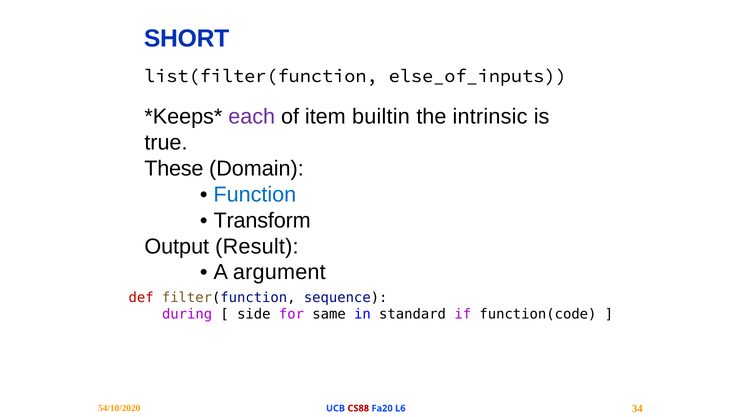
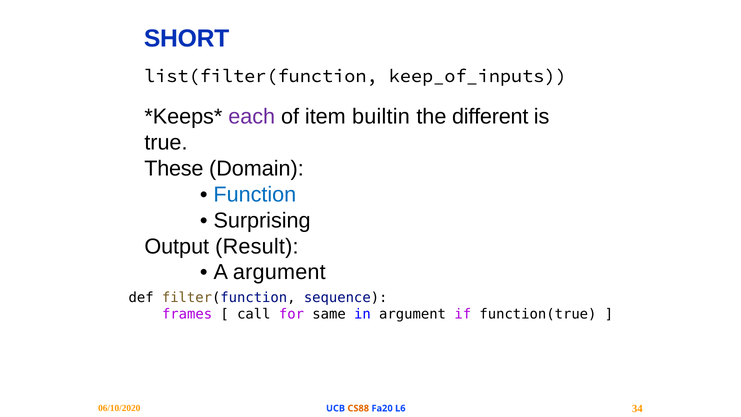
else_of_inputs: else_of_inputs -> keep_of_inputs
intrinsic: intrinsic -> different
Transform: Transform -> Surprising
def colour: red -> black
during: during -> frames
side: side -> call
in standard: standard -> argument
function(code: function(code -> function(true
54/10/2020: 54/10/2020 -> 06/10/2020
CS88 colour: red -> orange
